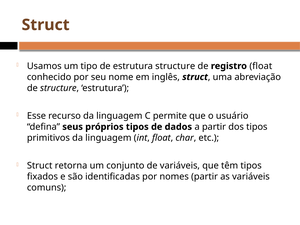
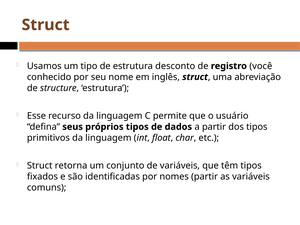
estrutura structure: structure -> desconto
registro float: float -> você
